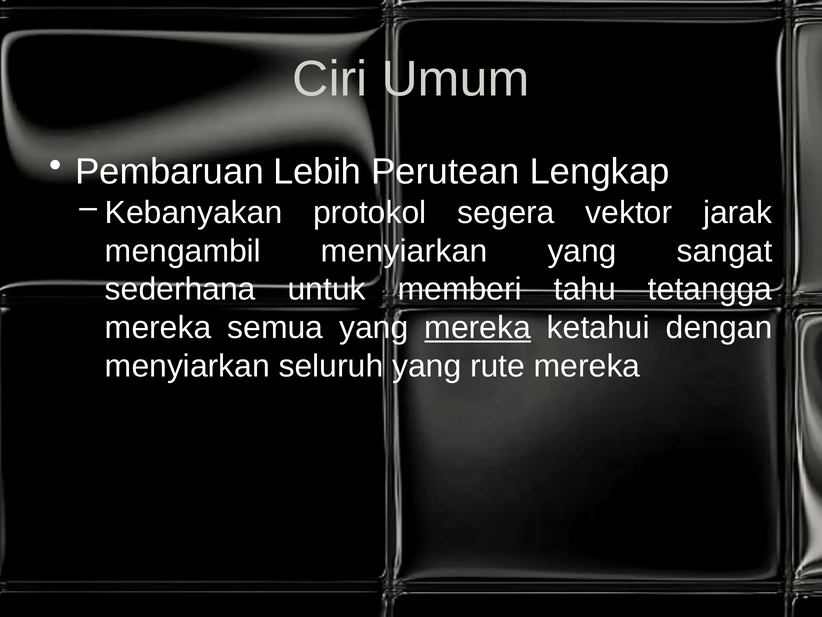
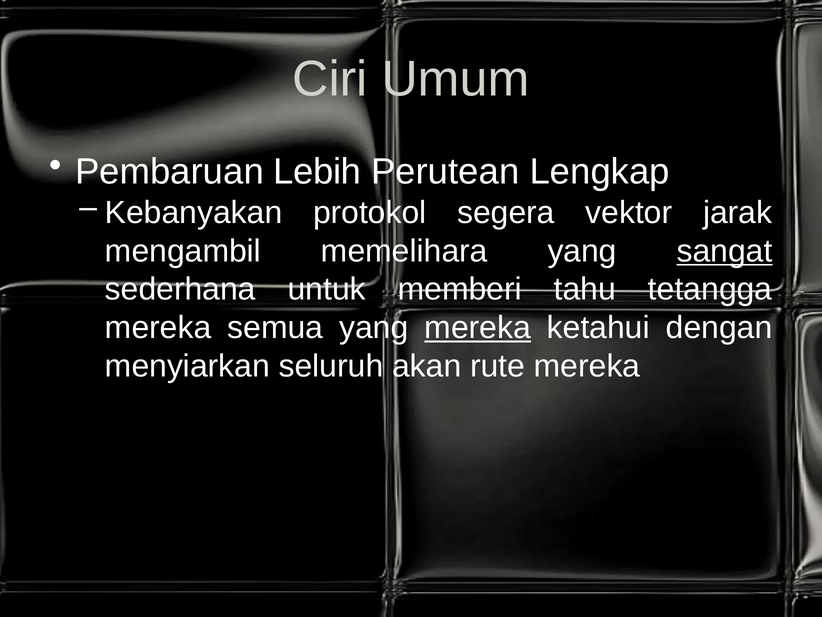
mengambil menyiarkan: menyiarkan -> memelihara
sangat underline: none -> present
seluruh yang: yang -> akan
